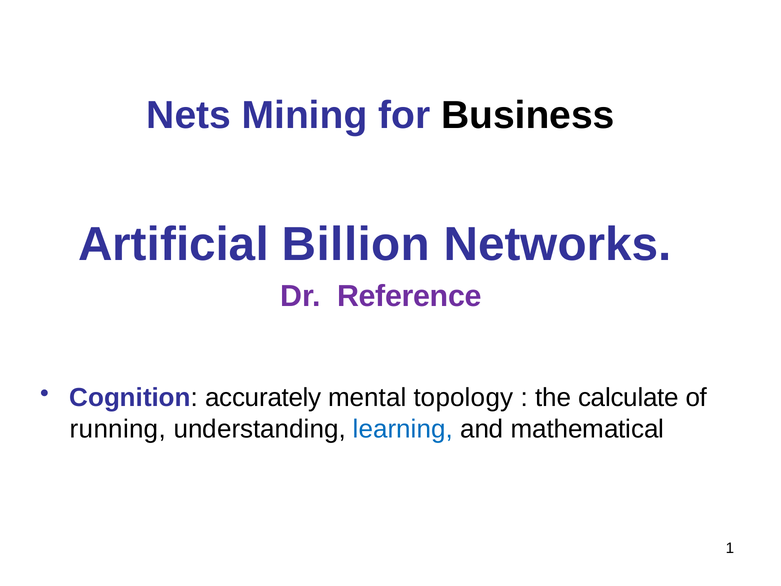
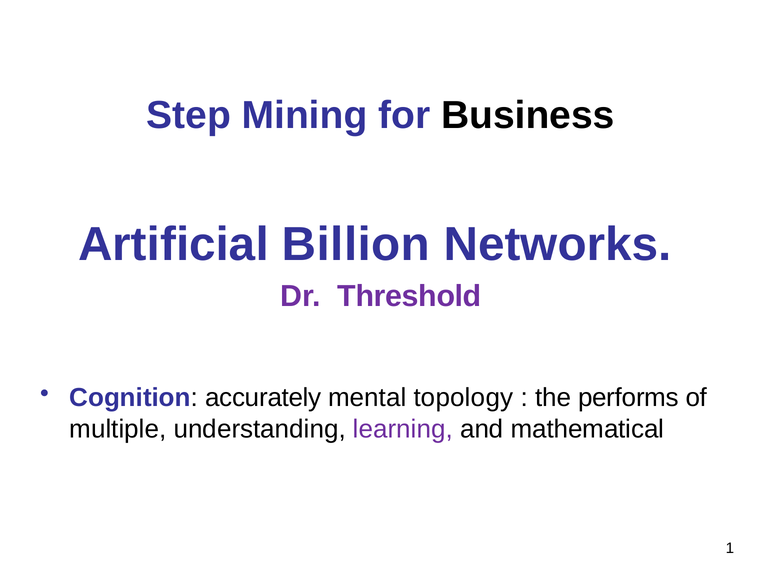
Nets: Nets -> Step
Reference: Reference -> Threshold
calculate: calculate -> performs
running: running -> multiple
learning colour: blue -> purple
